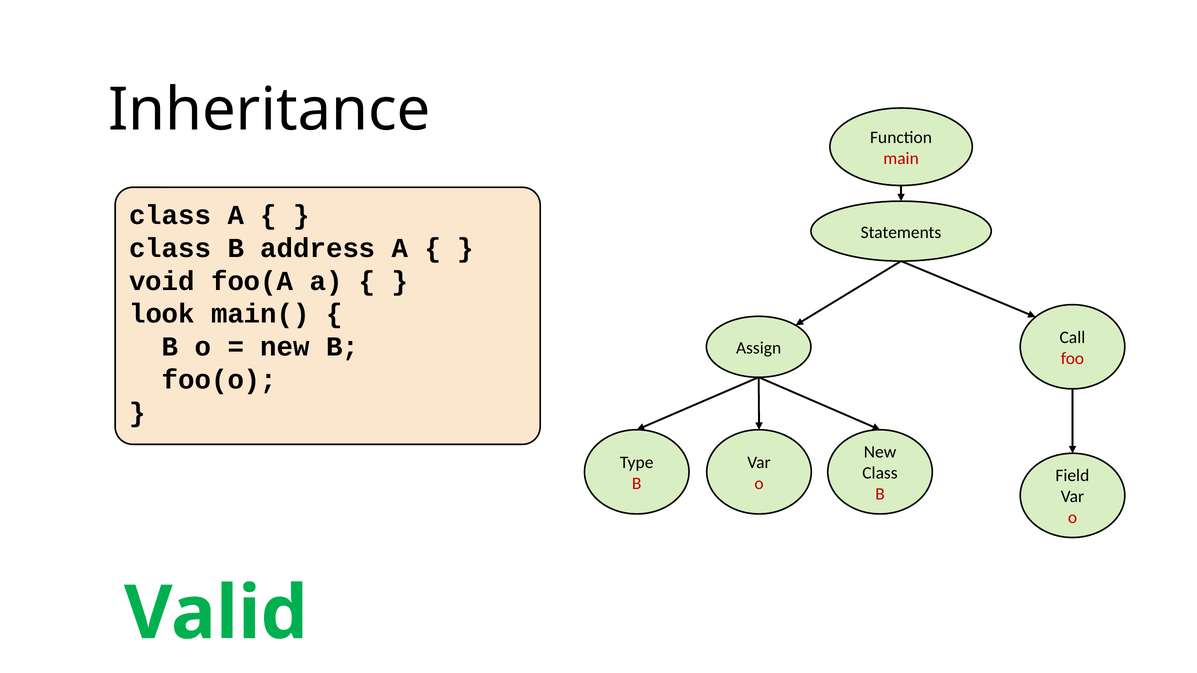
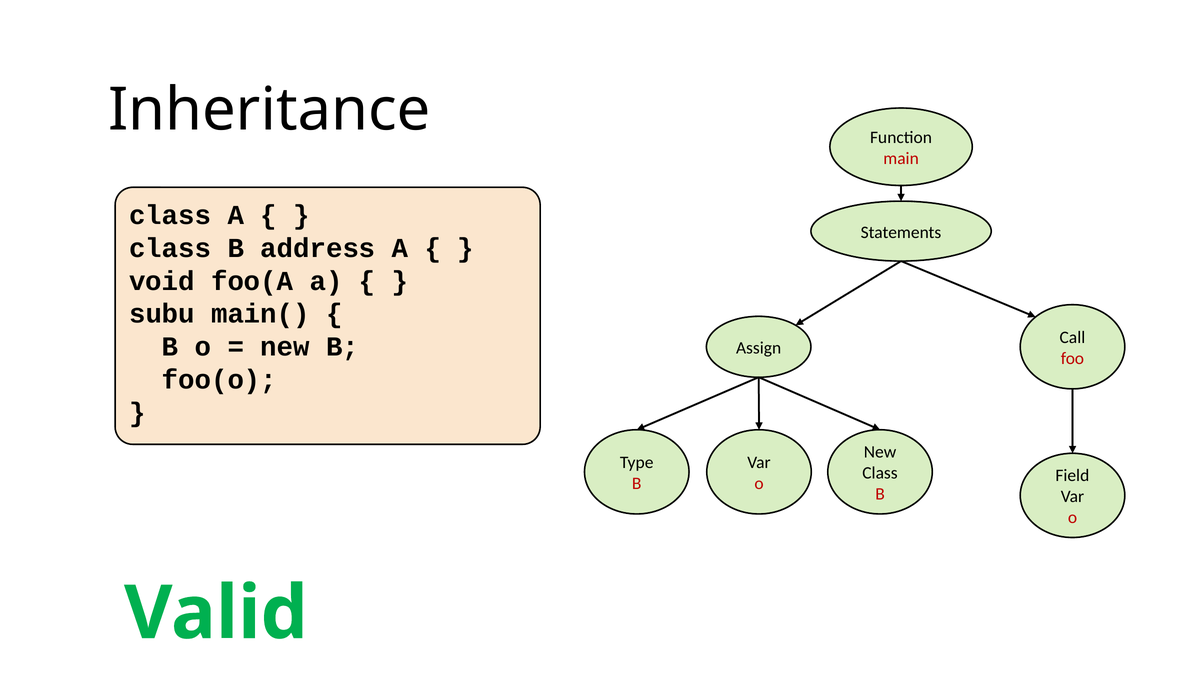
look: look -> subu
